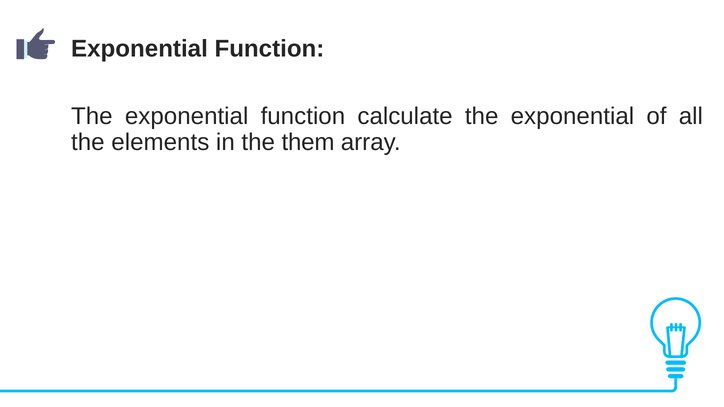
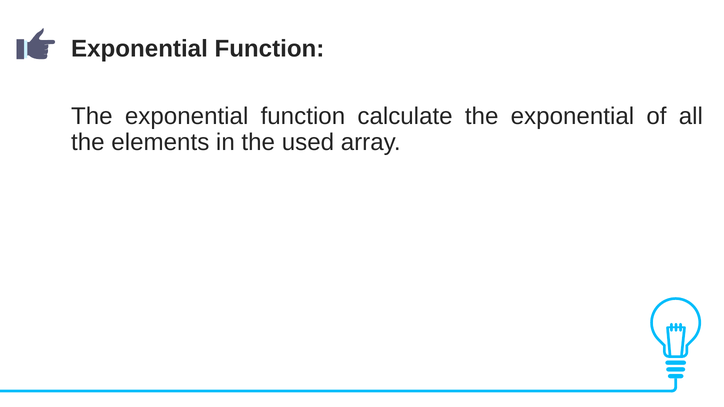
them: them -> used
